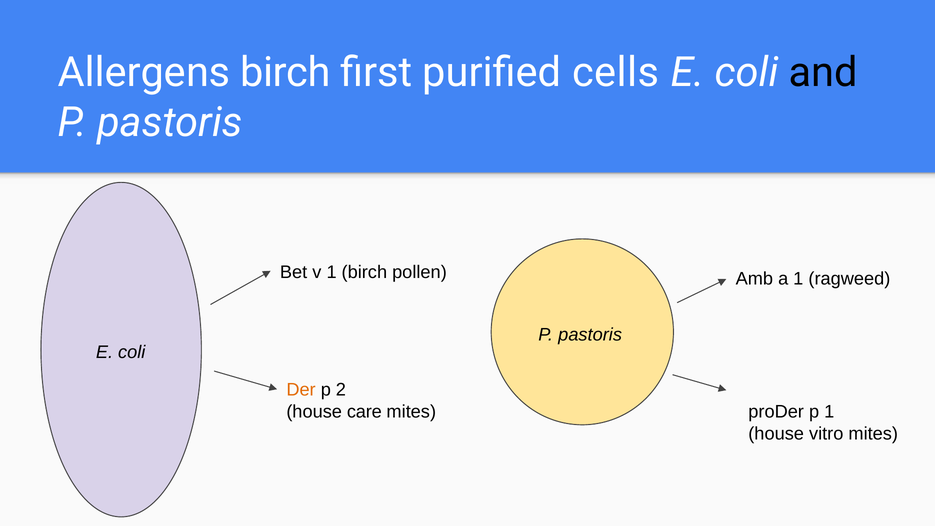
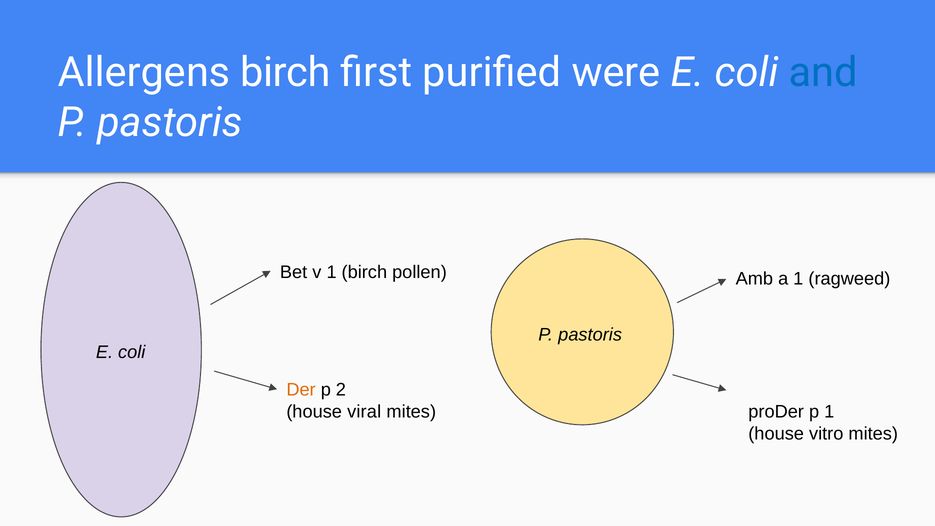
cells: cells -> were
and colour: black -> blue
care: care -> viral
